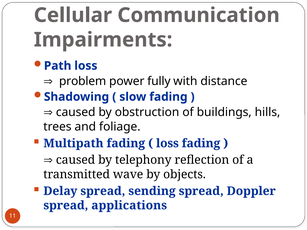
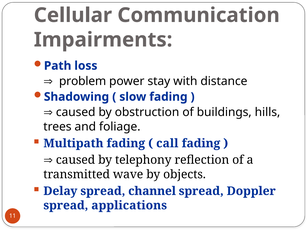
fully: fully -> stay
loss at (167, 143): loss -> call
sending: sending -> channel
